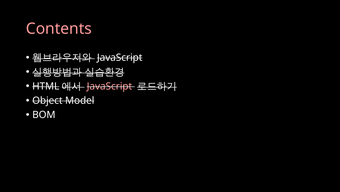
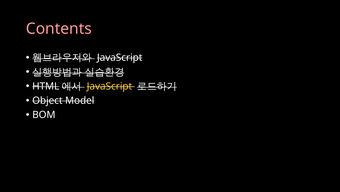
JavaScript at (109, 86) colour: pink -> yellow
